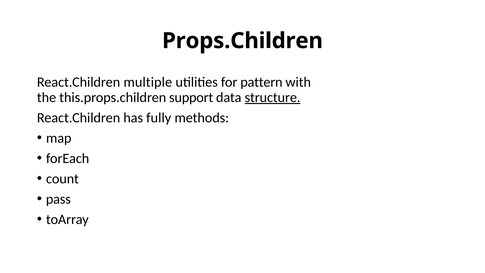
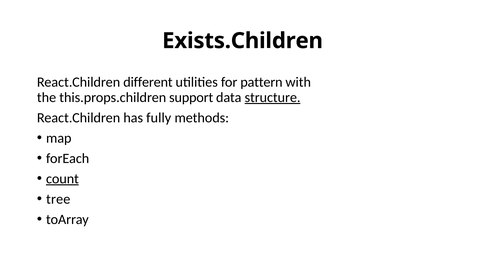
Props.Children: Props.Children -> Exists.Children
multiple: multiple -> different
count underline: none -> present
pass: pass -> tree
